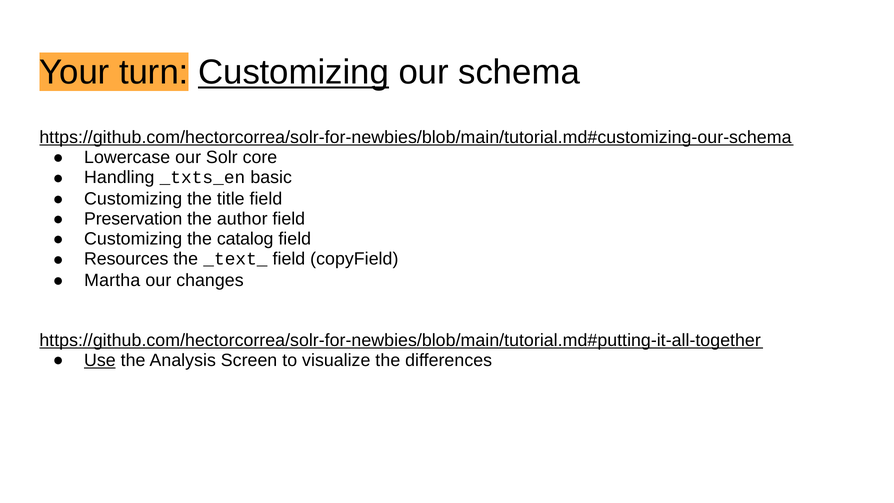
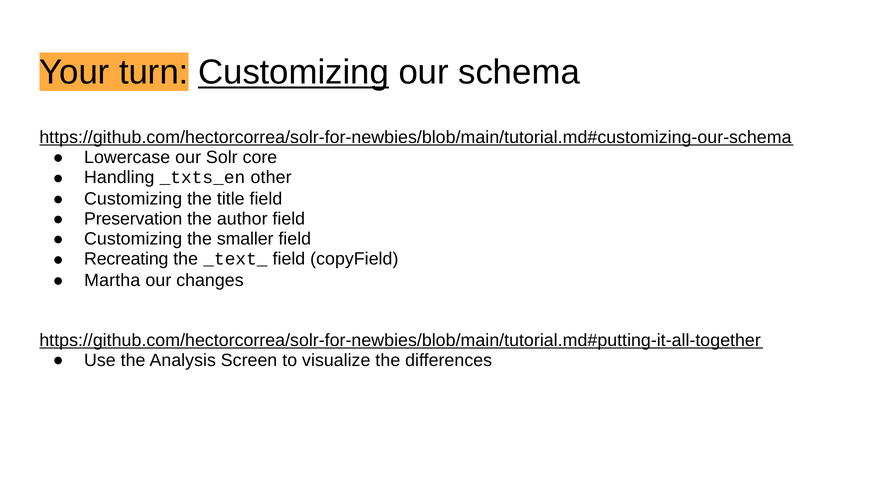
basic: basic -> other
catalog: catalog -> smaller
Resources: Resources -> Recreating
Use underline: present -> none
